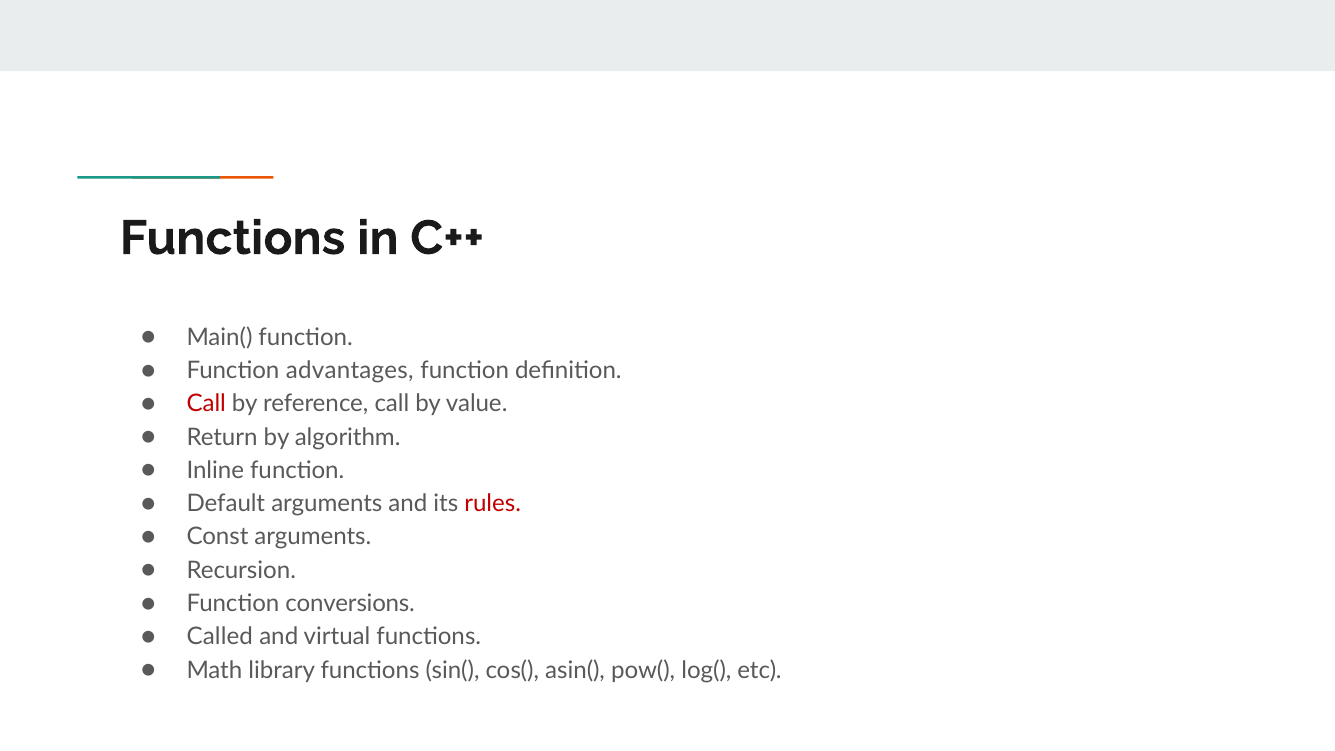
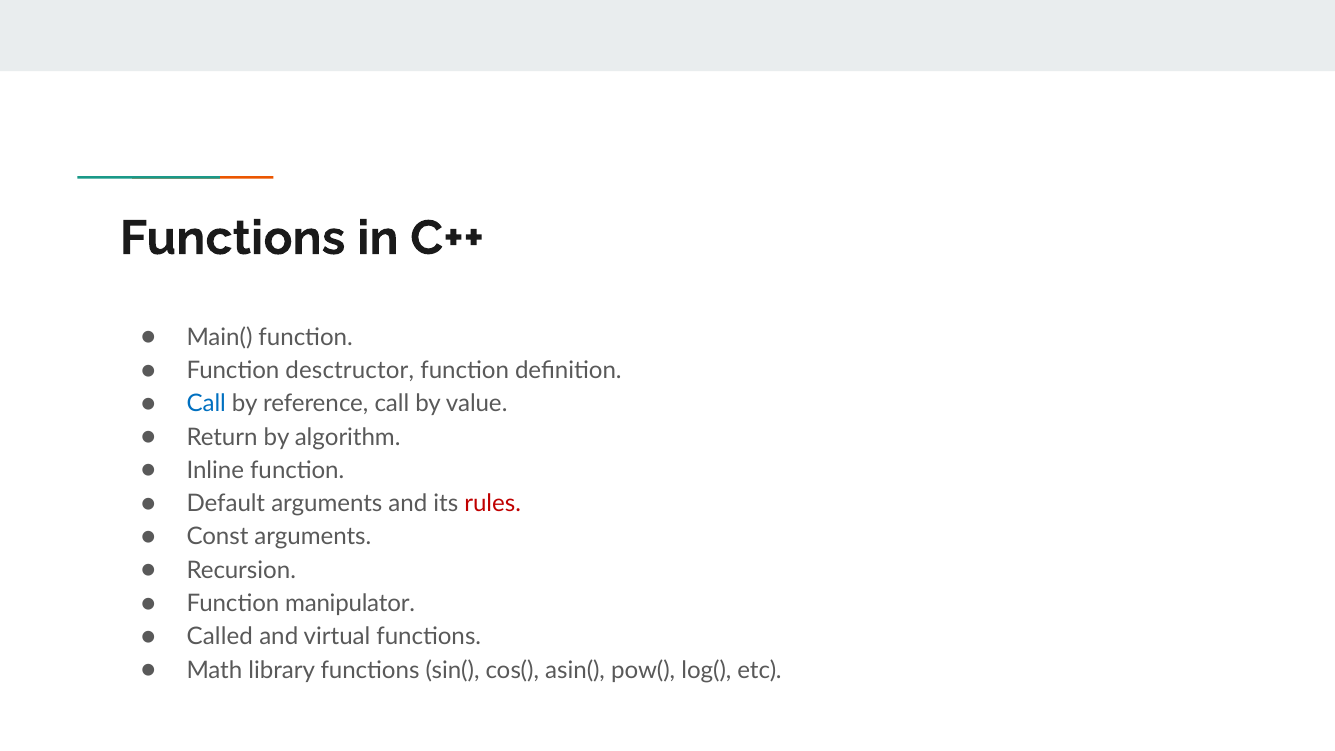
advantages: advantages -> desctructor
Call at (206, 404) colour: red -> blue
conversions: conversions -> manipulator
